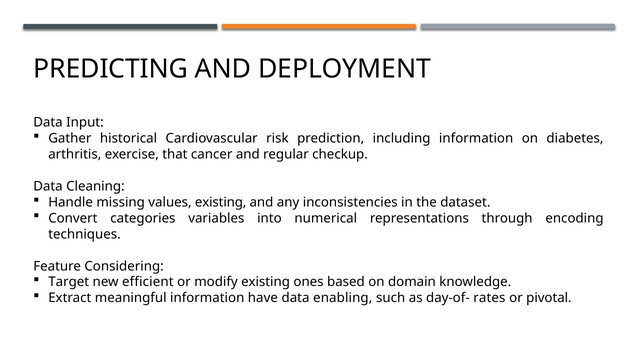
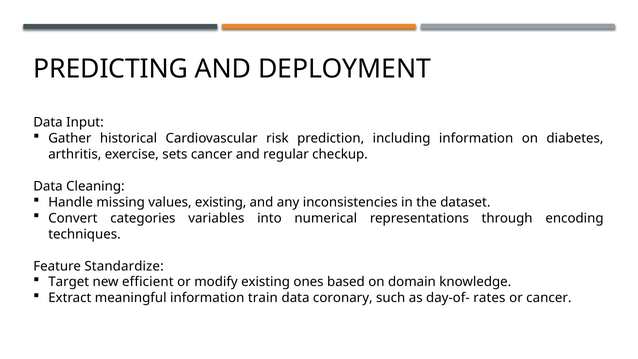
that: that -> sets
Considering: Considering -> Standardize
have: have -> train
enabling: enabling -> coronary
or pivotal: pivotal -> cancer
